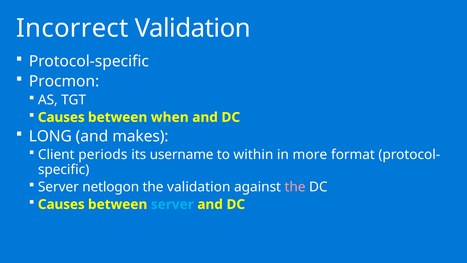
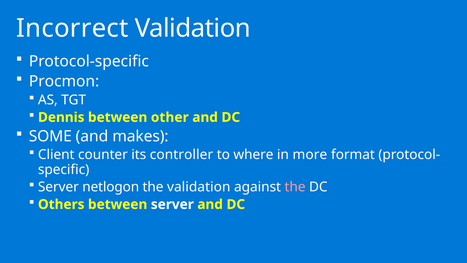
Causes at (61, 117): Causes -> Dennis
when: when -> other
LONG: LONG -> SOME
periods: periods -> counter
username: username -> controller
within: within -> where
Causes at (61, 204): Causes -> Others
server at (172, 204) colour: light blue -> white
